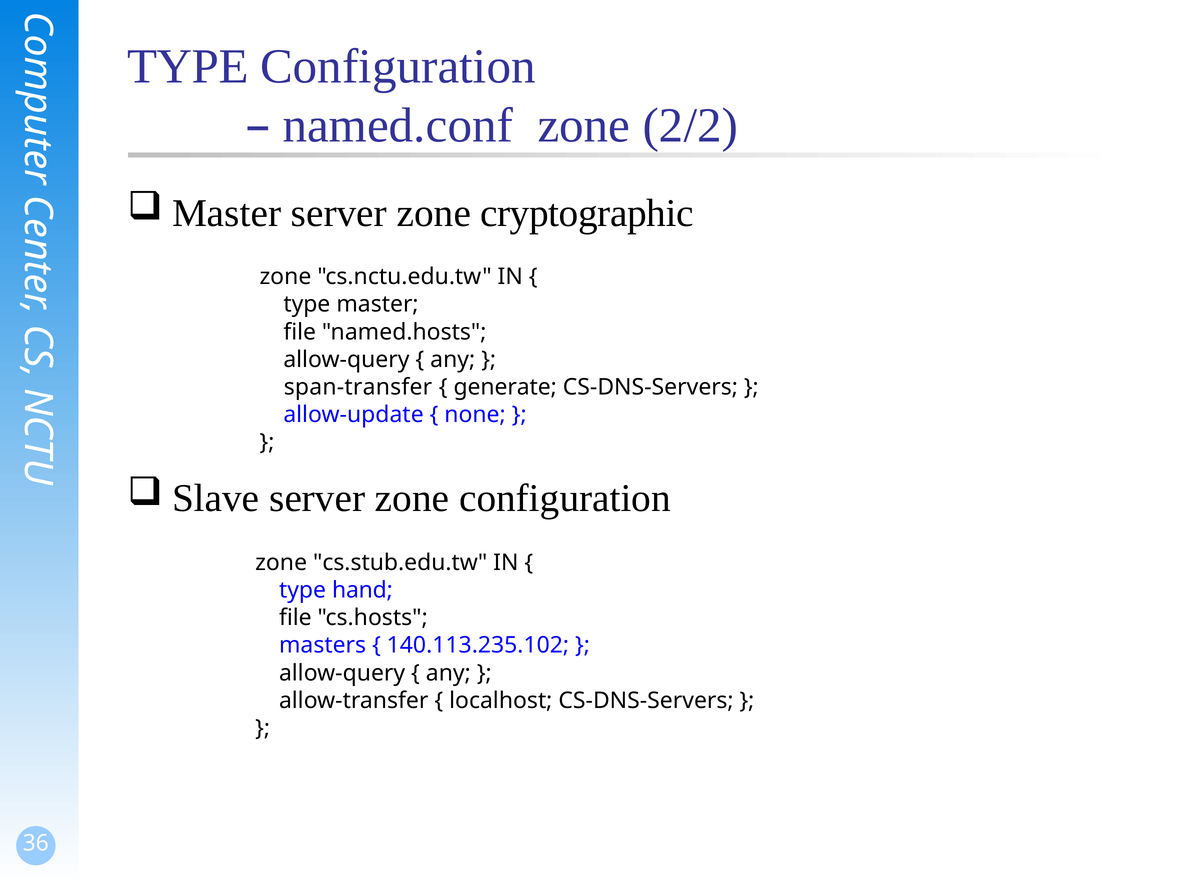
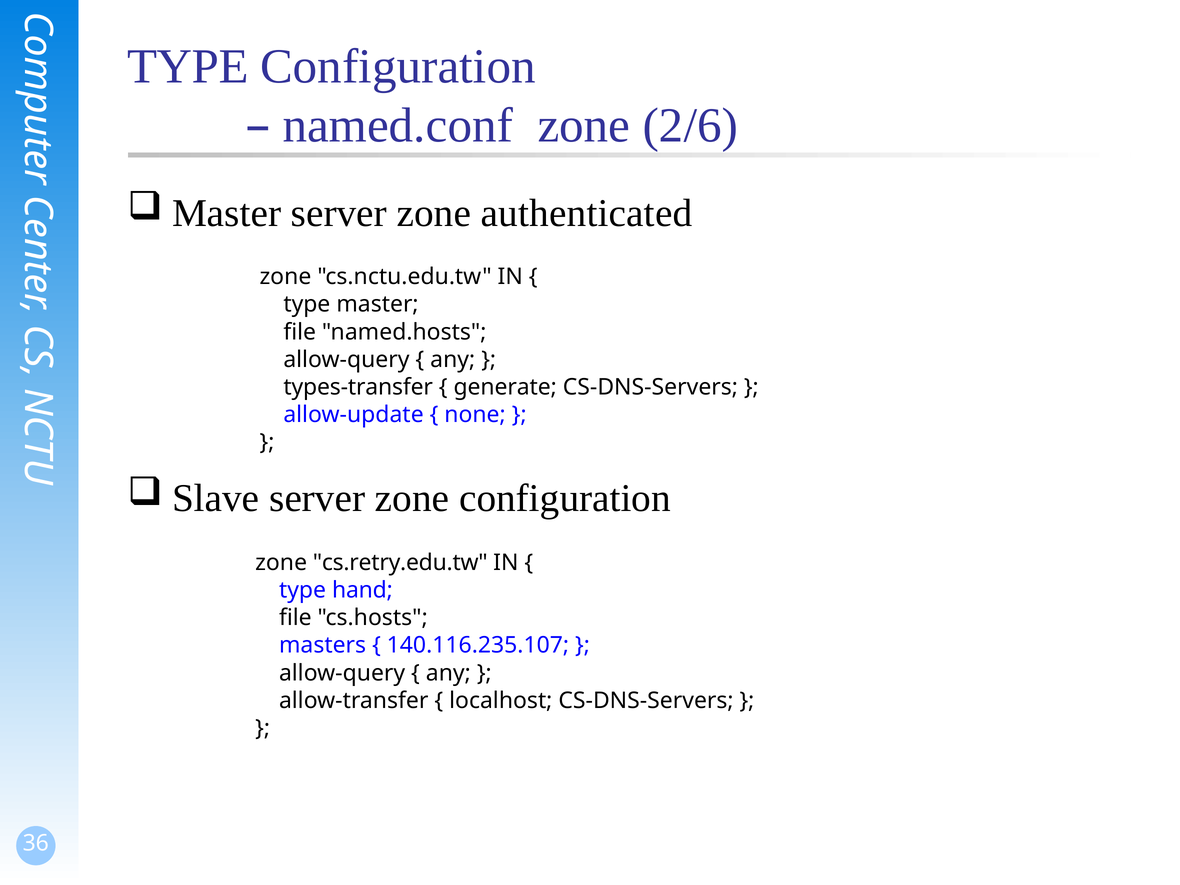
2/2: 2/2 -> 2/6
cryptographic: cryptographic -> authenticated
span-transfer: span-transfer -> types-transfer
cs.stub.edu.tw: cs.stub.edu.tw -> cs.retry.edu.tw
140.113.235.102: 140.113.235.102 -> 140.116.235.107
